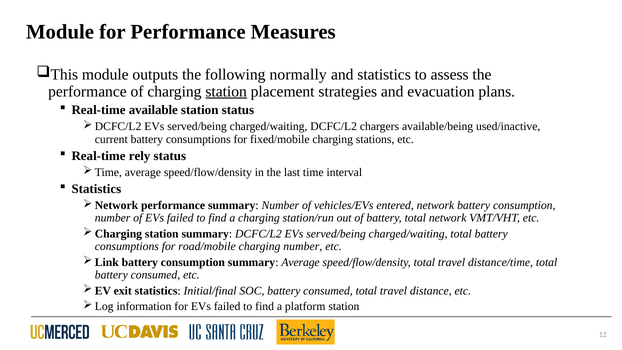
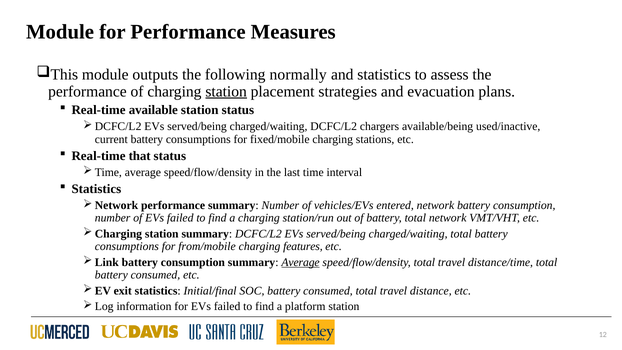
rely: rely -> that
road/mobile: road/mobile -> from/mobile
charging number: number -> features
Average at (301, 262) underline: none -> present
